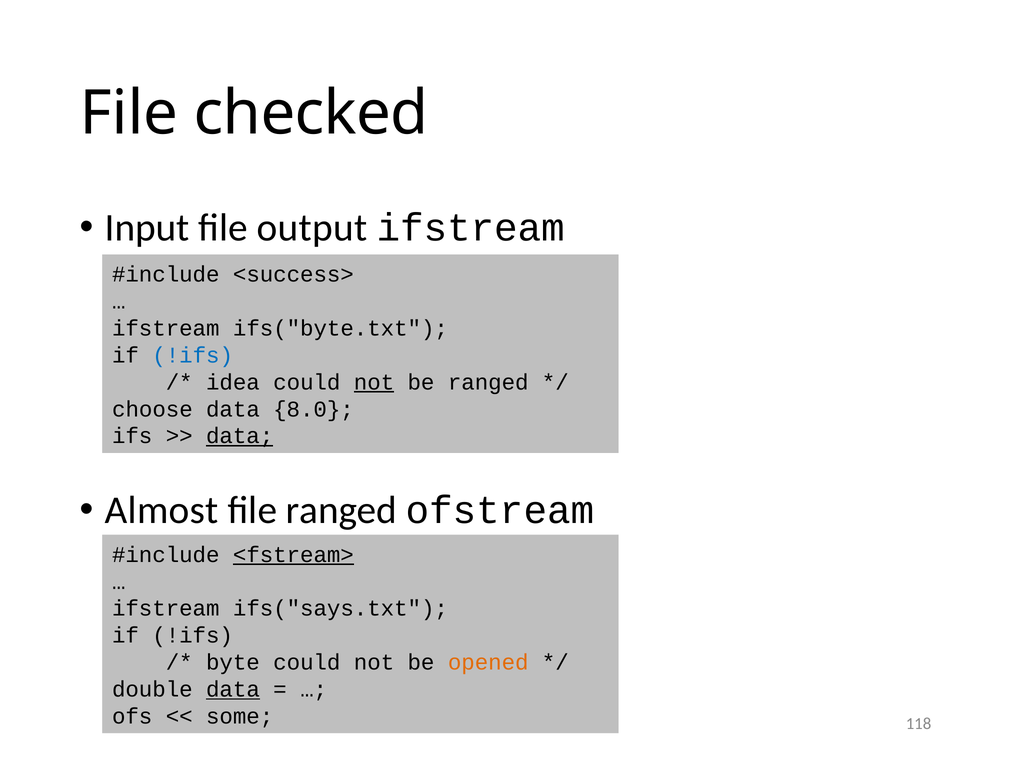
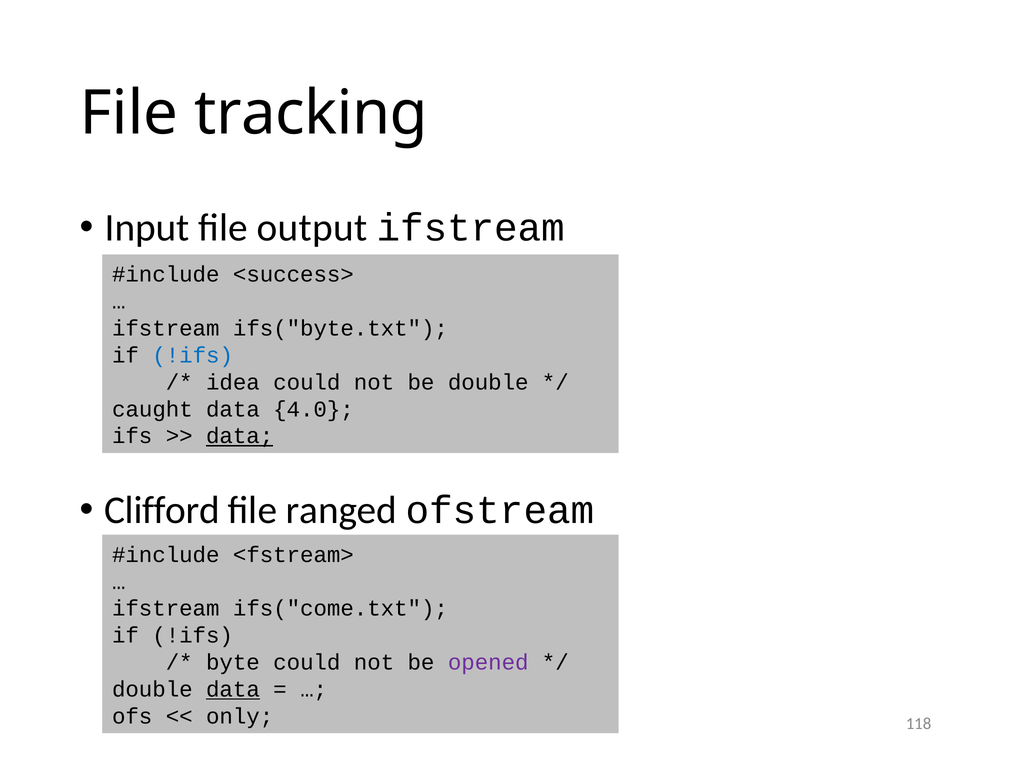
checked: checked -> tracking
not at (374, 382) underline: present -> none
be ranged: ranged -> double
choose: choose -> caught
8.0: 8.0 -> 4.0
Almost: Almost -> Clifford
<fstream> underline: present -> none
ifs("says.txt: ifs("says.txt -> ifs("come.txt
opened colour: orange -> purple
some: some -> only
